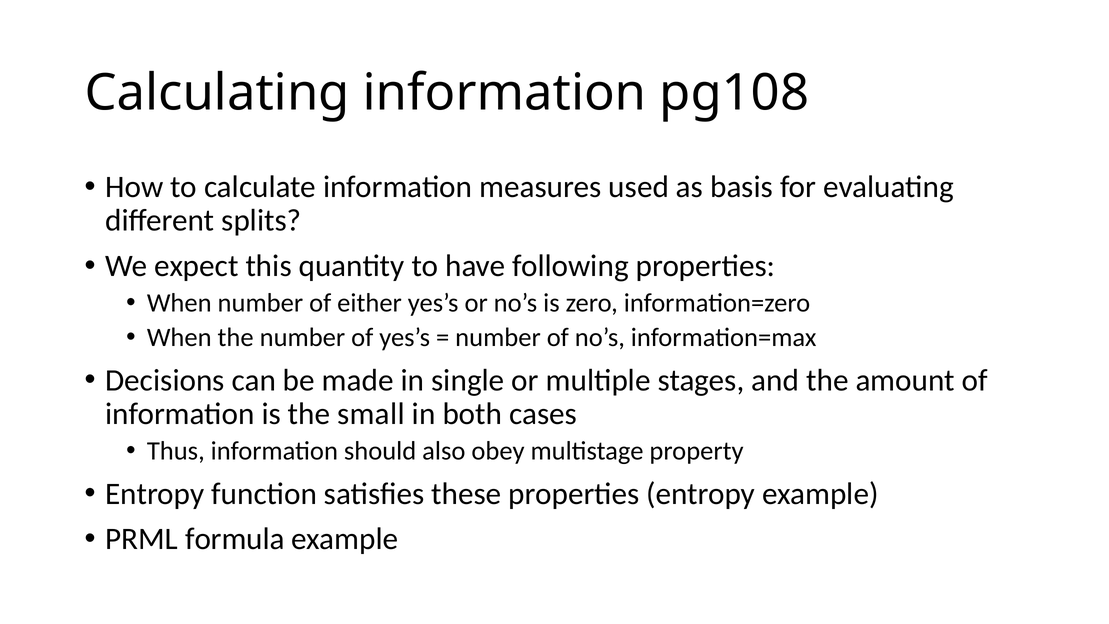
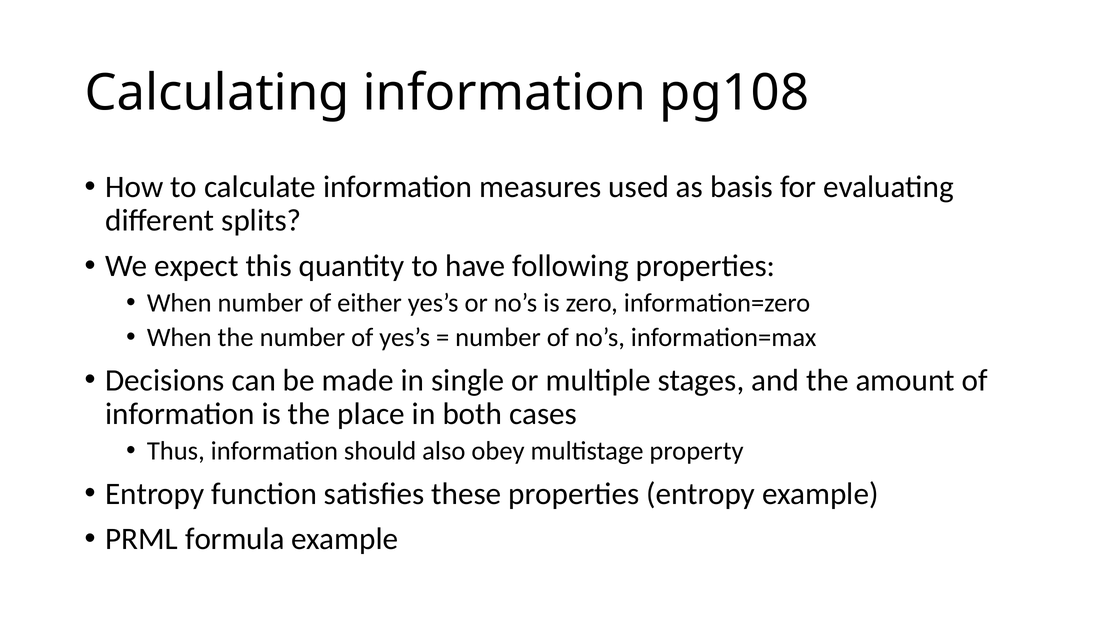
small: small -> place
